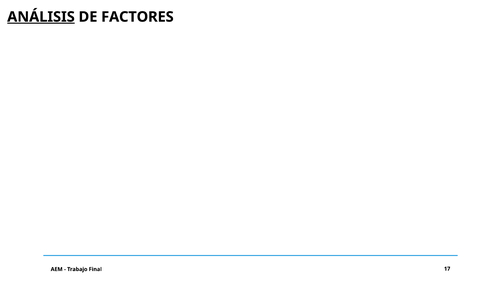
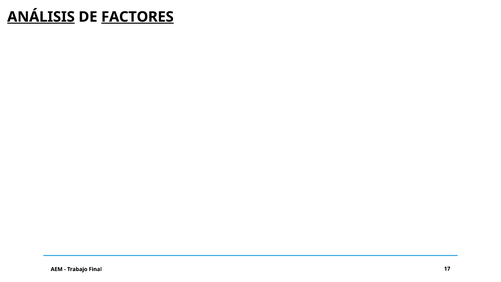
FACTORES underline: none -> present
